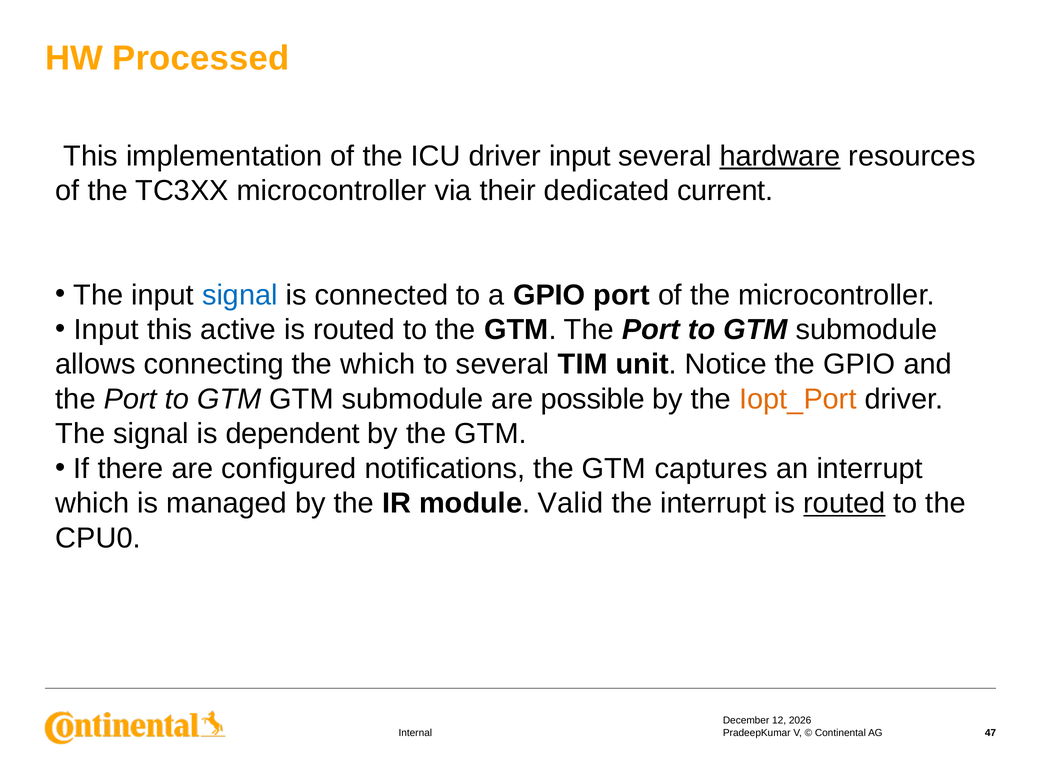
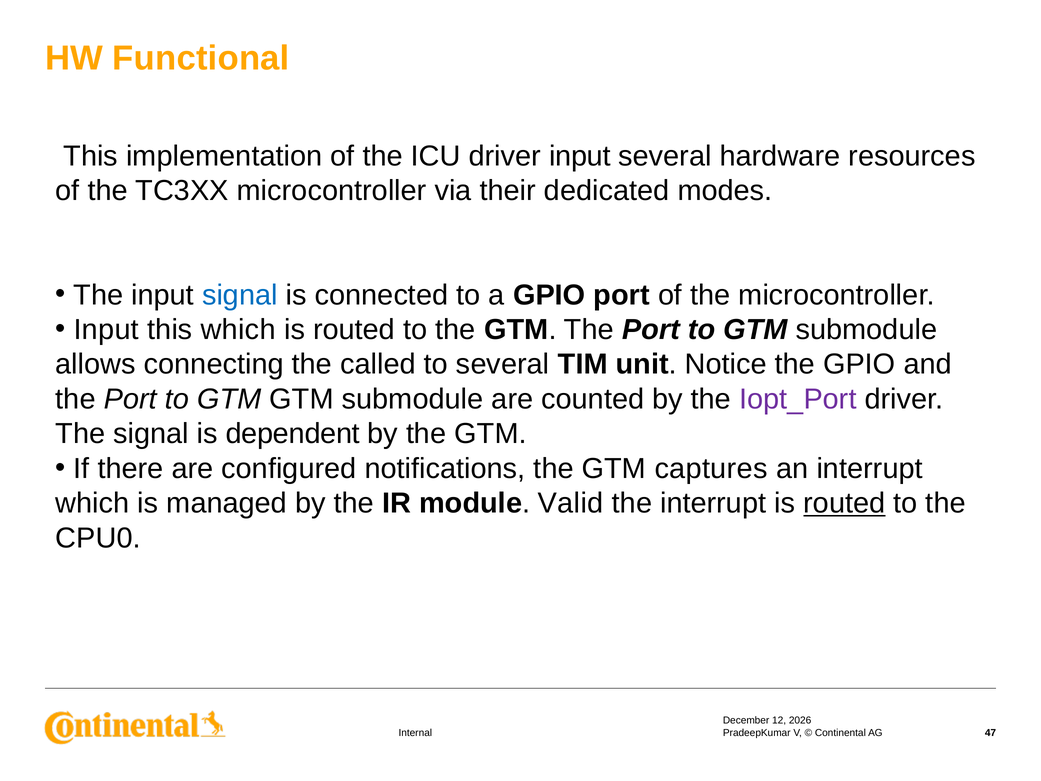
Processed: Processed -> Functional
hardware underline: present -> none
current: current -> modes
this active: active -> which
the which: which -> called
possible: possible -> counted
Iopt_Port colour: orange -> purple
